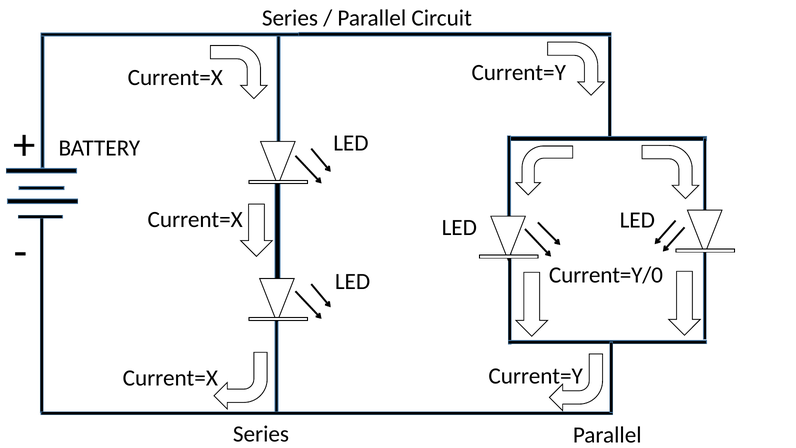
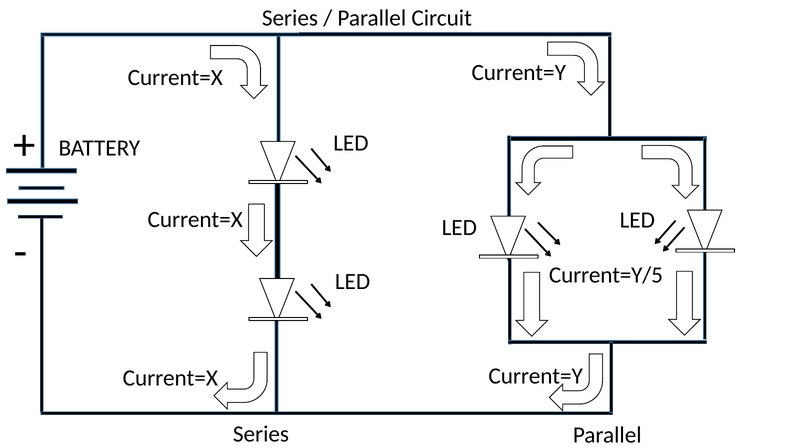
Current=Y/0: Current=Y/0 -> Current=Y/5
